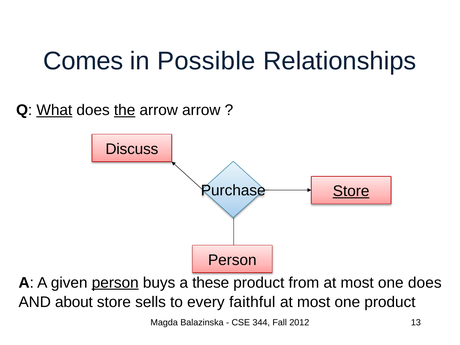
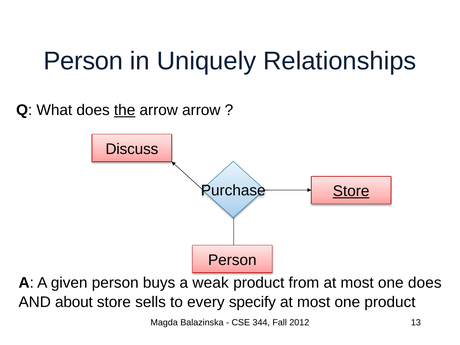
Comes at (83, 61): Comes -> Person
Possible: Possible -> Uniquely
What underline: present -> none
person at (115, 283) underline: present -> none
these: these -> weak
faithful: faithful -> specify
